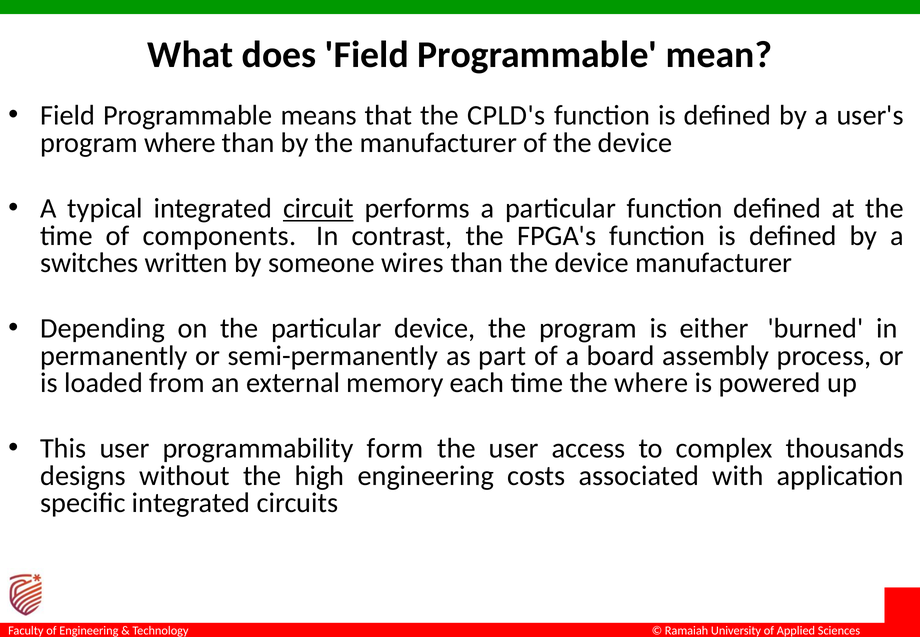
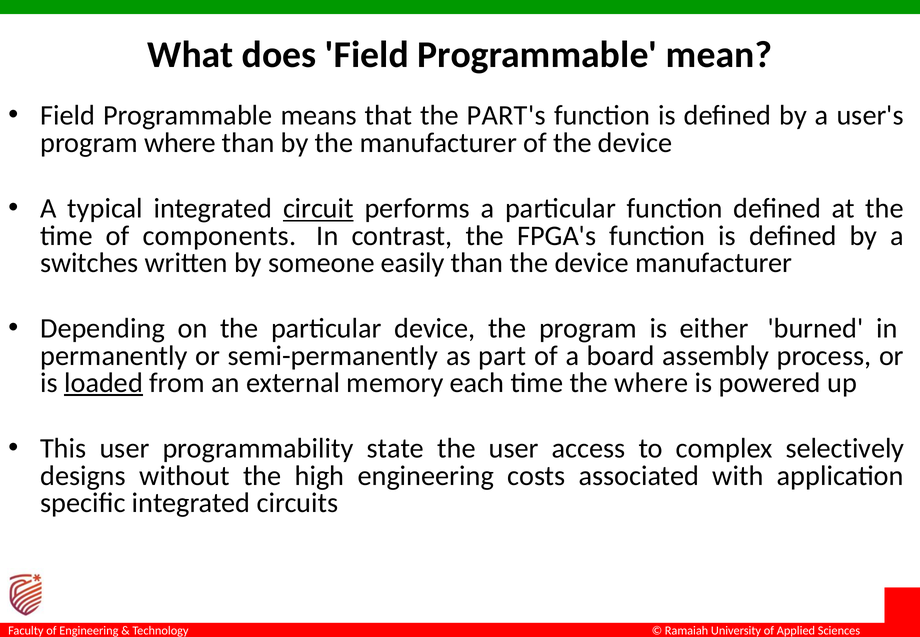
CPLD's: CPLD's -> PART's
wires: wires -> easily
loaded underline: none -> present
form: form -> state
thousands: thousands -> selectively
